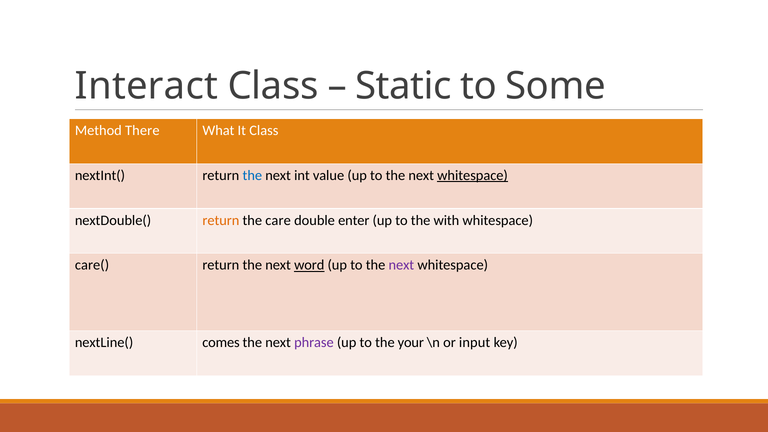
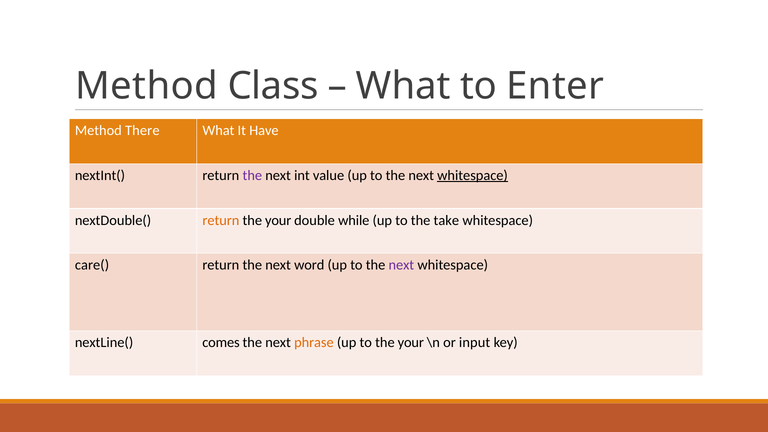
Interact at (147, 86): Interact -> Method
Static at (404, 86): Static -> What
Some: Some -> Enter
It Class: Class -> Have
the at (252, 175) colour: blue -> purple
care at (278, 220): care -> your
enter: enter -> while
with: with -> take
word underline: present -> none
phrase colour: purple -> orange
